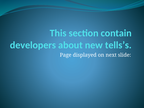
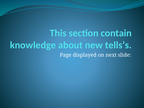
developers: developers -> knowledge
